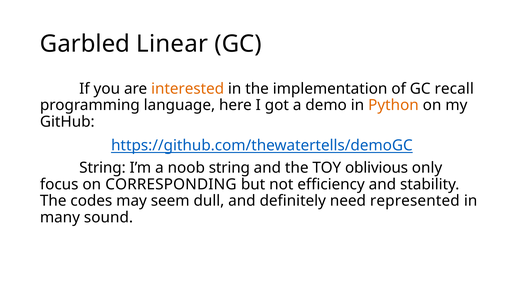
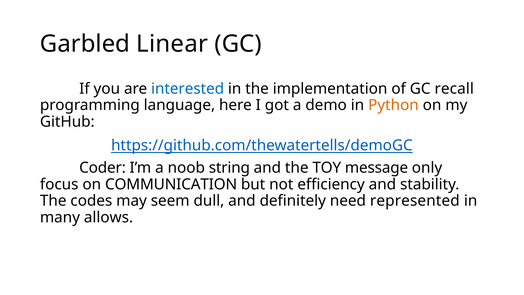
interested colour: orange -> blue
String at (102, 168): String -> Coder
oblivious: oblivious -> message
CORRESPONDING: CORRESPONDING -> COMMUNICATION
sound: sound -> allows
